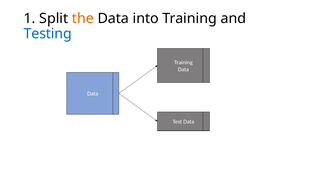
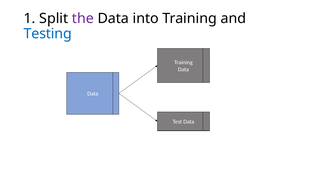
the colour: orange -> purple
